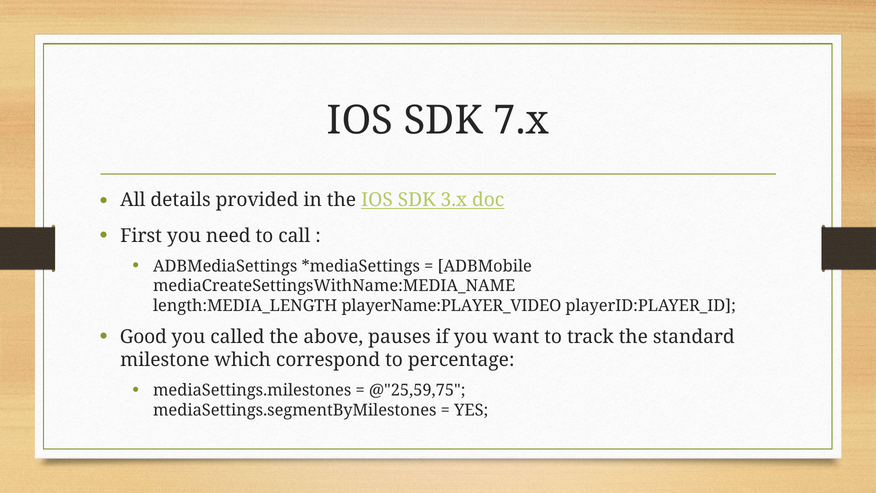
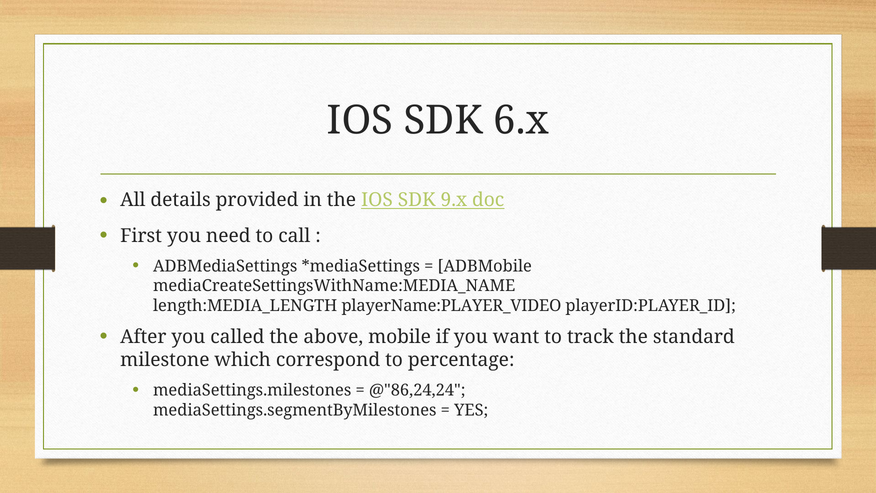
7.x: 7.x -> 6.x
3.x: 3.x -> 9.x
Good: Good -> After
pauses: pauses -> mobile
@"25,59,75: @"25,59,75 -> @"86,24,24
